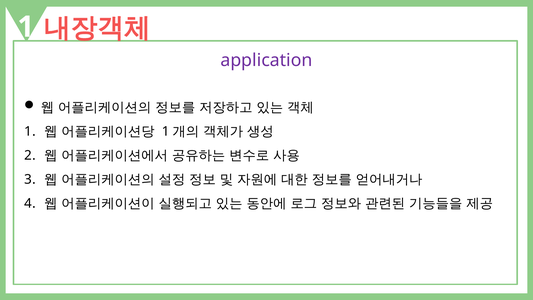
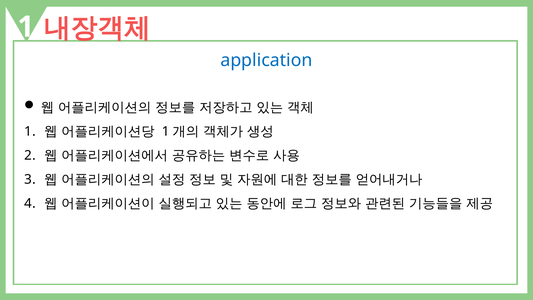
application colour: purple -> blue
